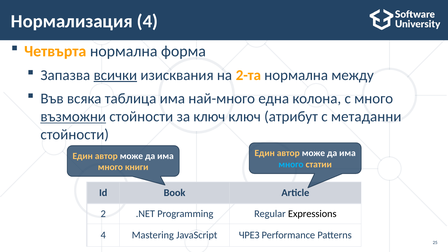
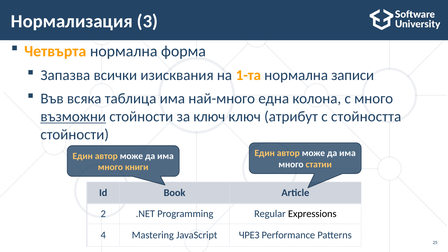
Нормализация 4: 4 -> 3
всички underline: present -> none
2-та: 2-та -> 1-та
между: между -> записи
метаданни: метаданни -> стойността
много at (291, 164) colour: light blue -> white
